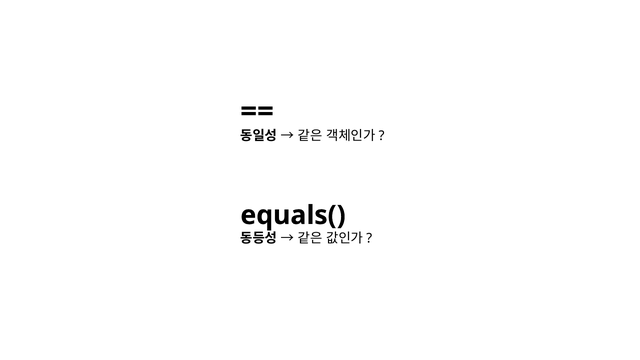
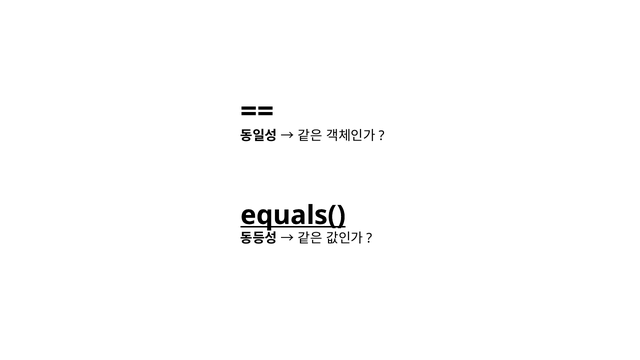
equals( underline: none -> present
